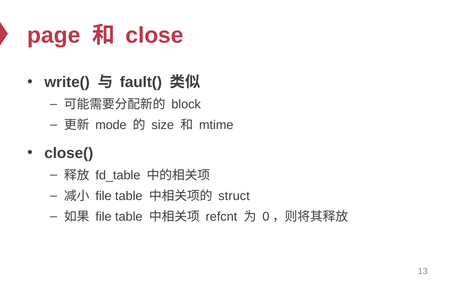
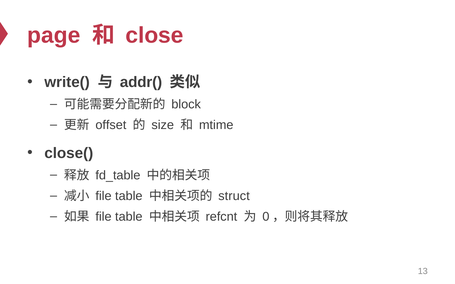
fault(: fault( -> addr(
mode: mode -> offset
